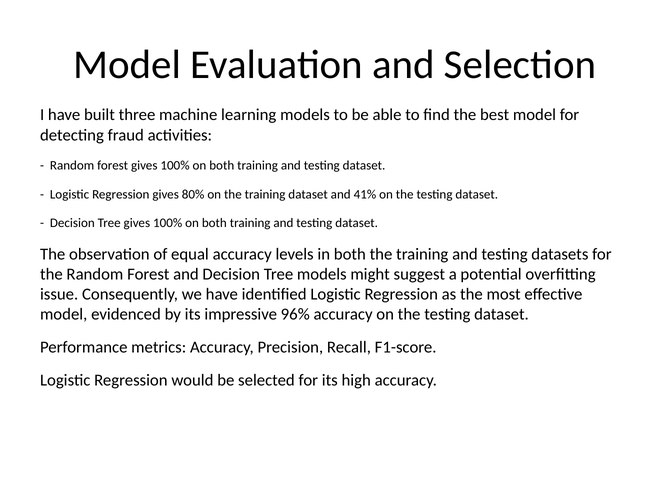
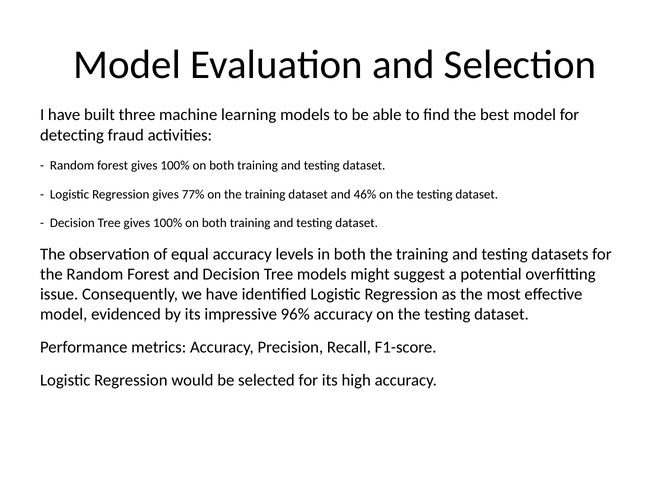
80%: 80% -> 77%
41%: 41% -> 46%
